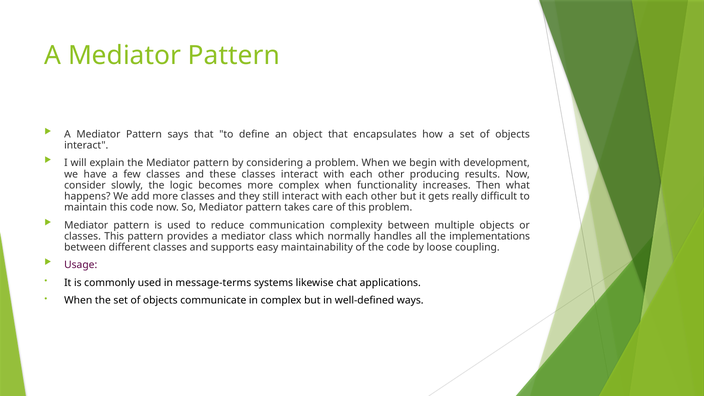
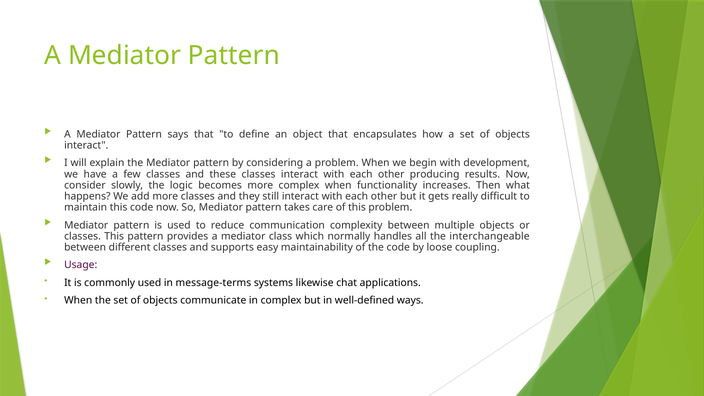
implementations: implementations -> interchangeable
